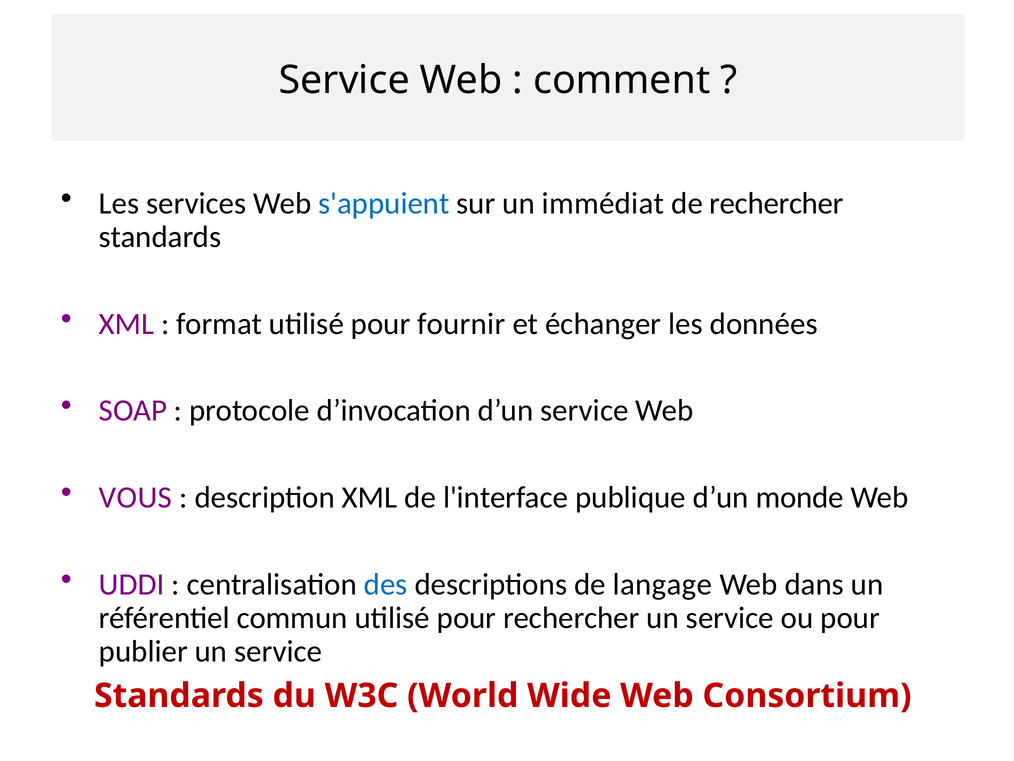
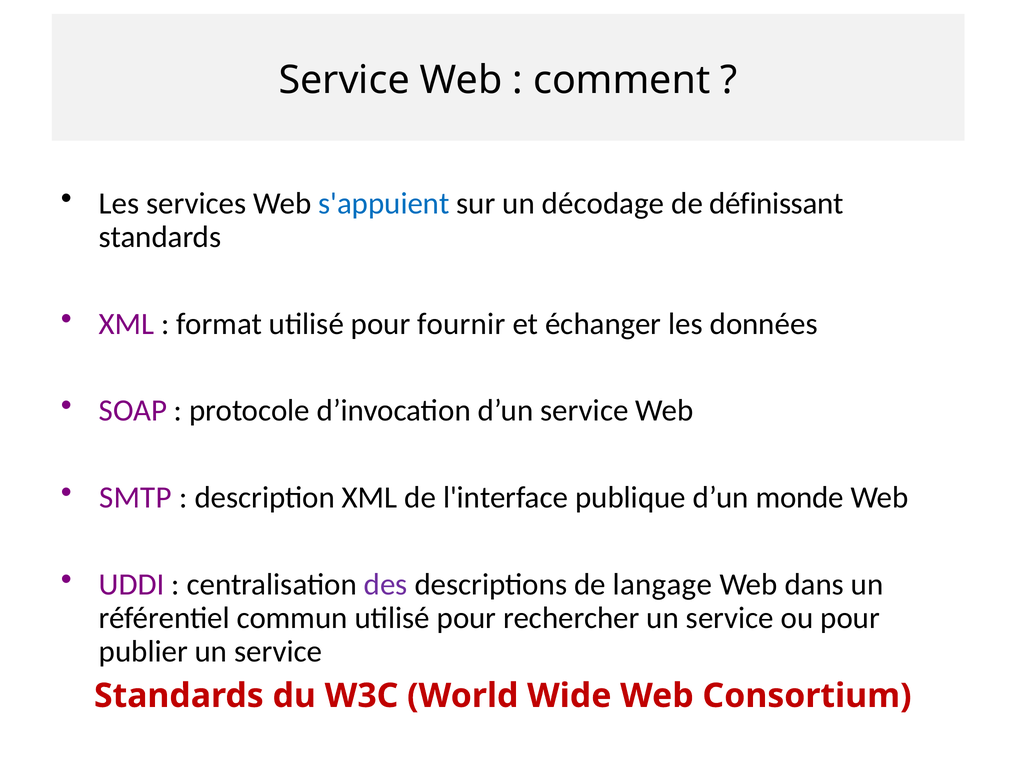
immédiat: immédiat -> décodage
de rechercher: rechercher -> définissant
VOUS: VOUS -> SMTP
des colour: blue -> purple
